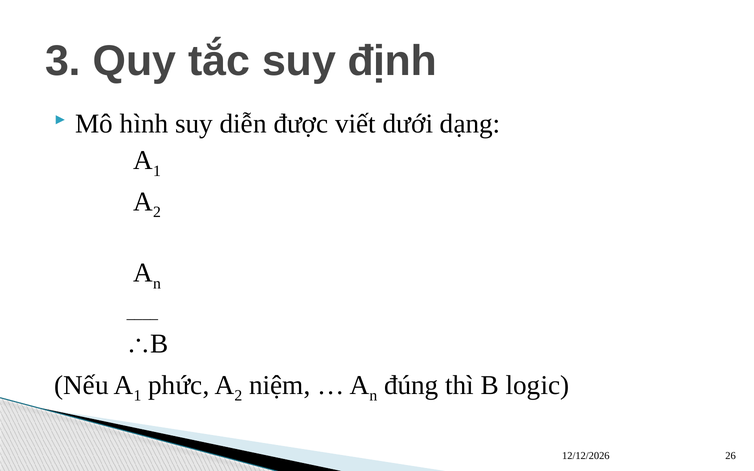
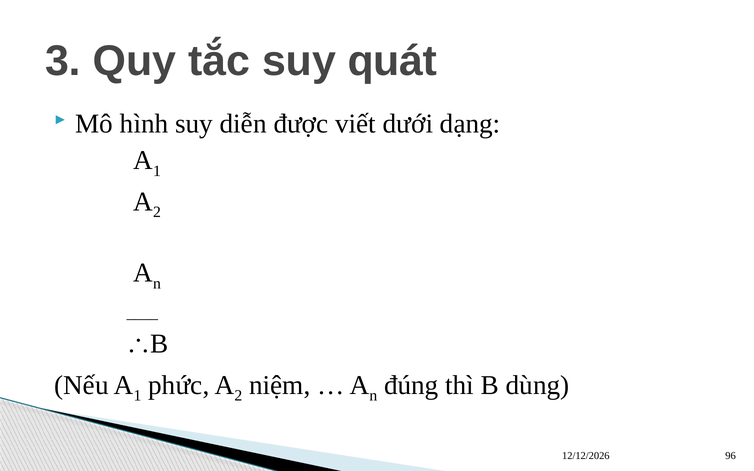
định: định -> quát
logic: logic -> dùng
26: 26 -> 96
